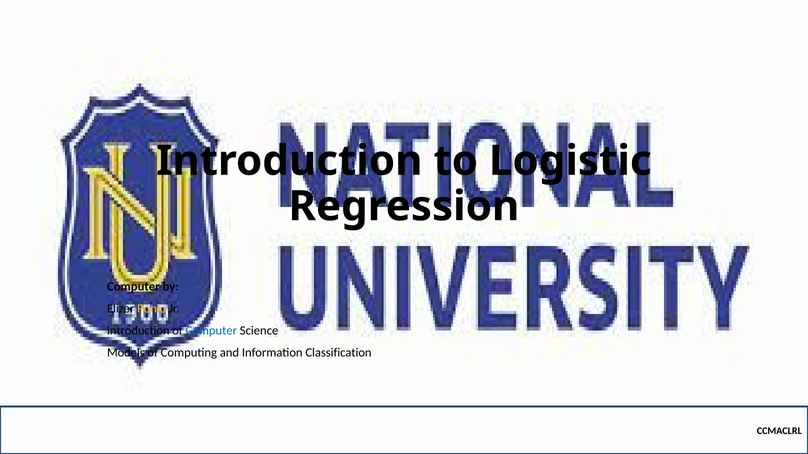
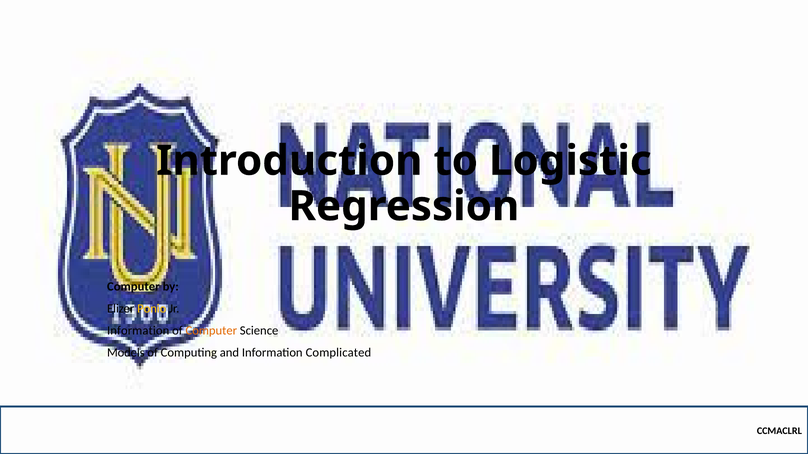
Introduction at (138, 331): Introduction -> Information
Computer at (211, 331) colour: blue -> orange
Classification: Classification -> Complicated
